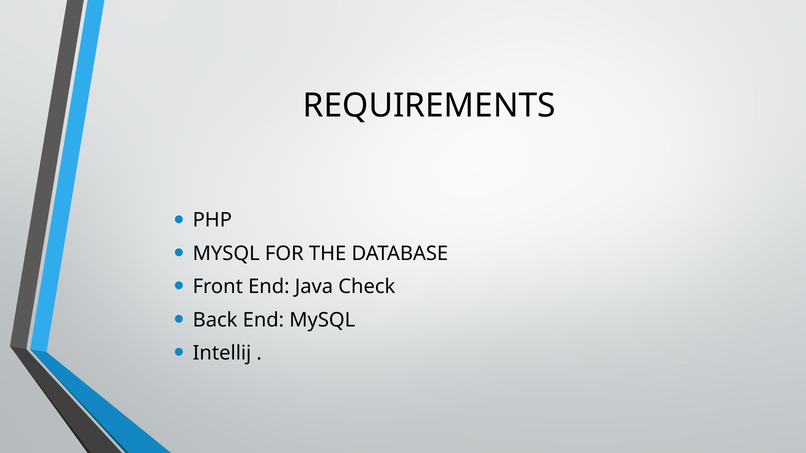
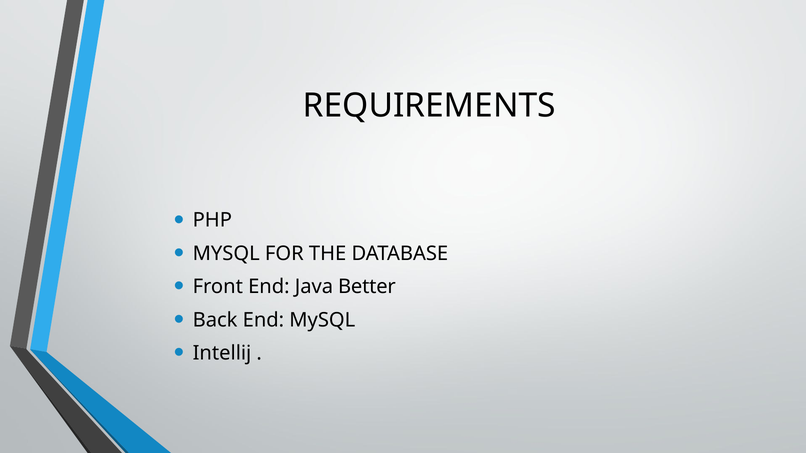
Check: Check -> Better
